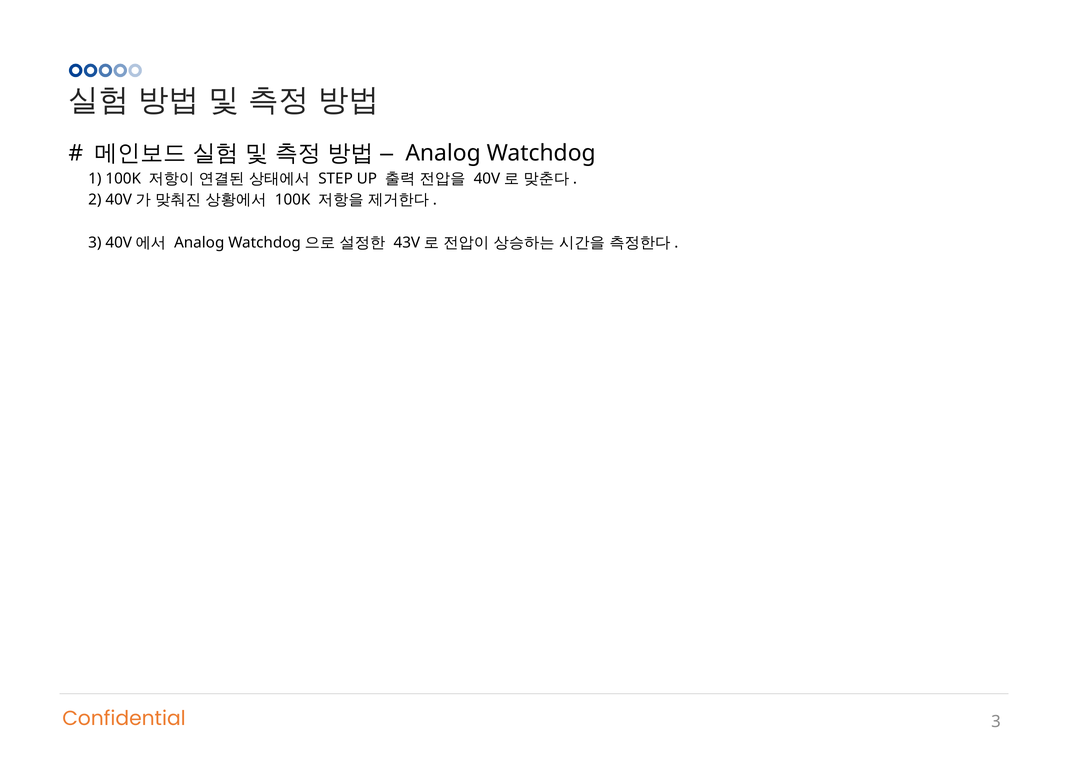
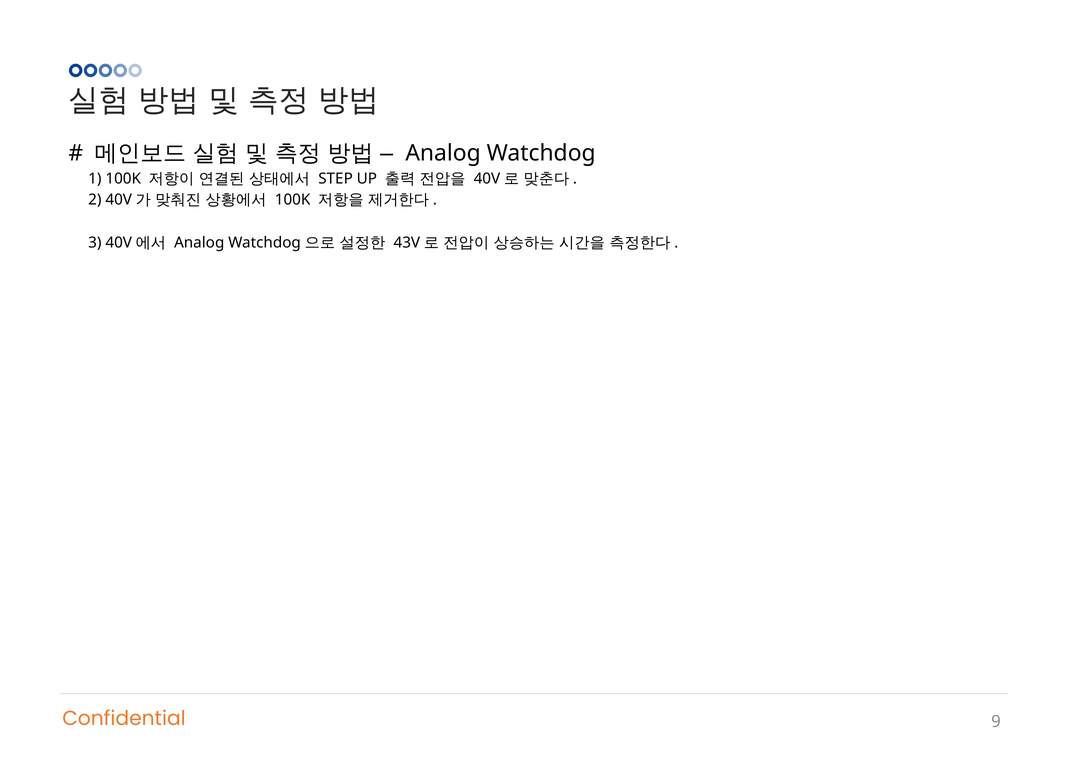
3 at (996, 721): 3 -> 9
